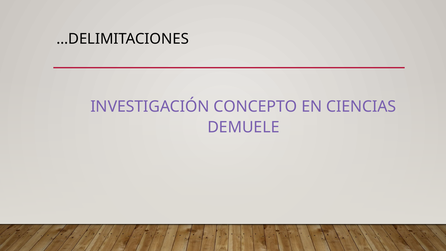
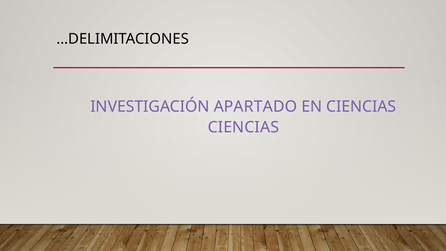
CONCEPTO: CONCEPTO -> APARTADO
DEMUELE at (243, 127): DEMUELE -> CIENCIAS
